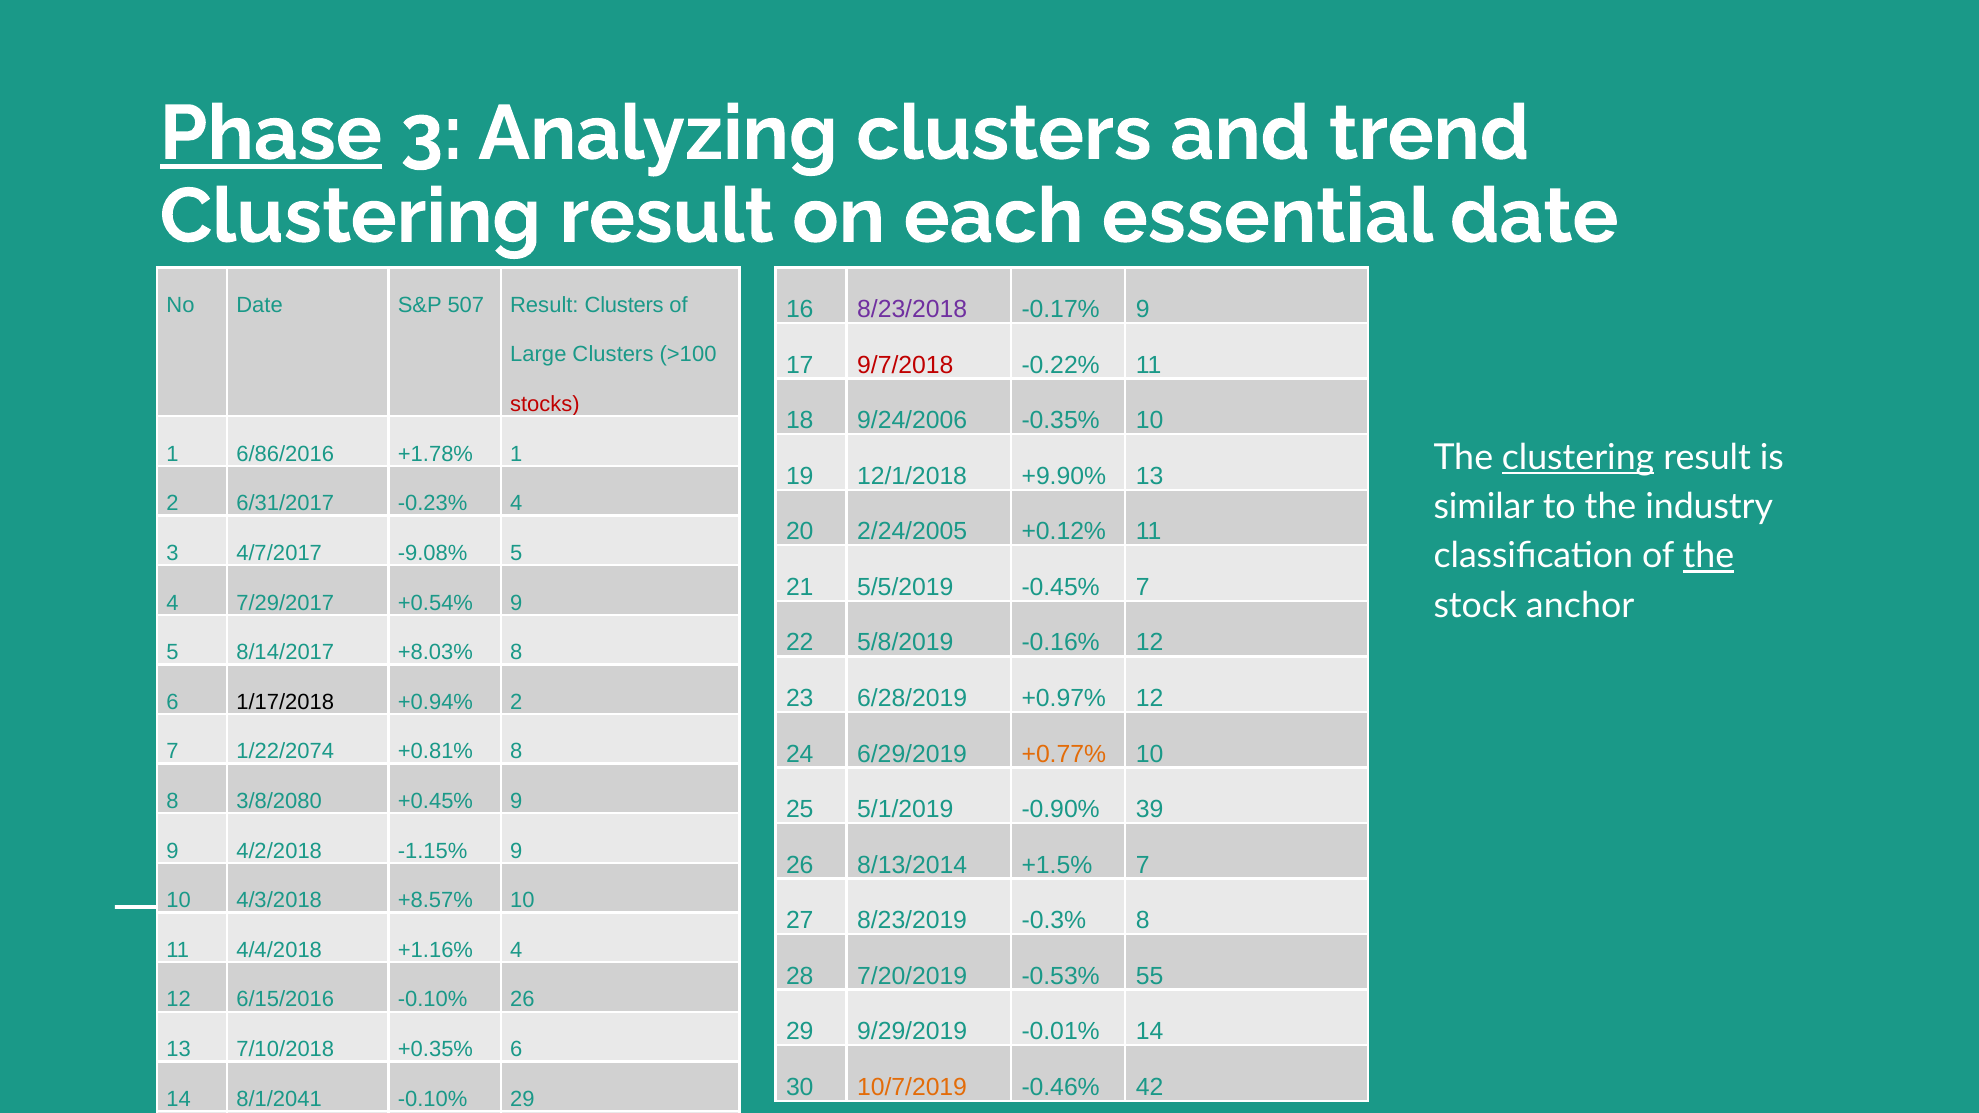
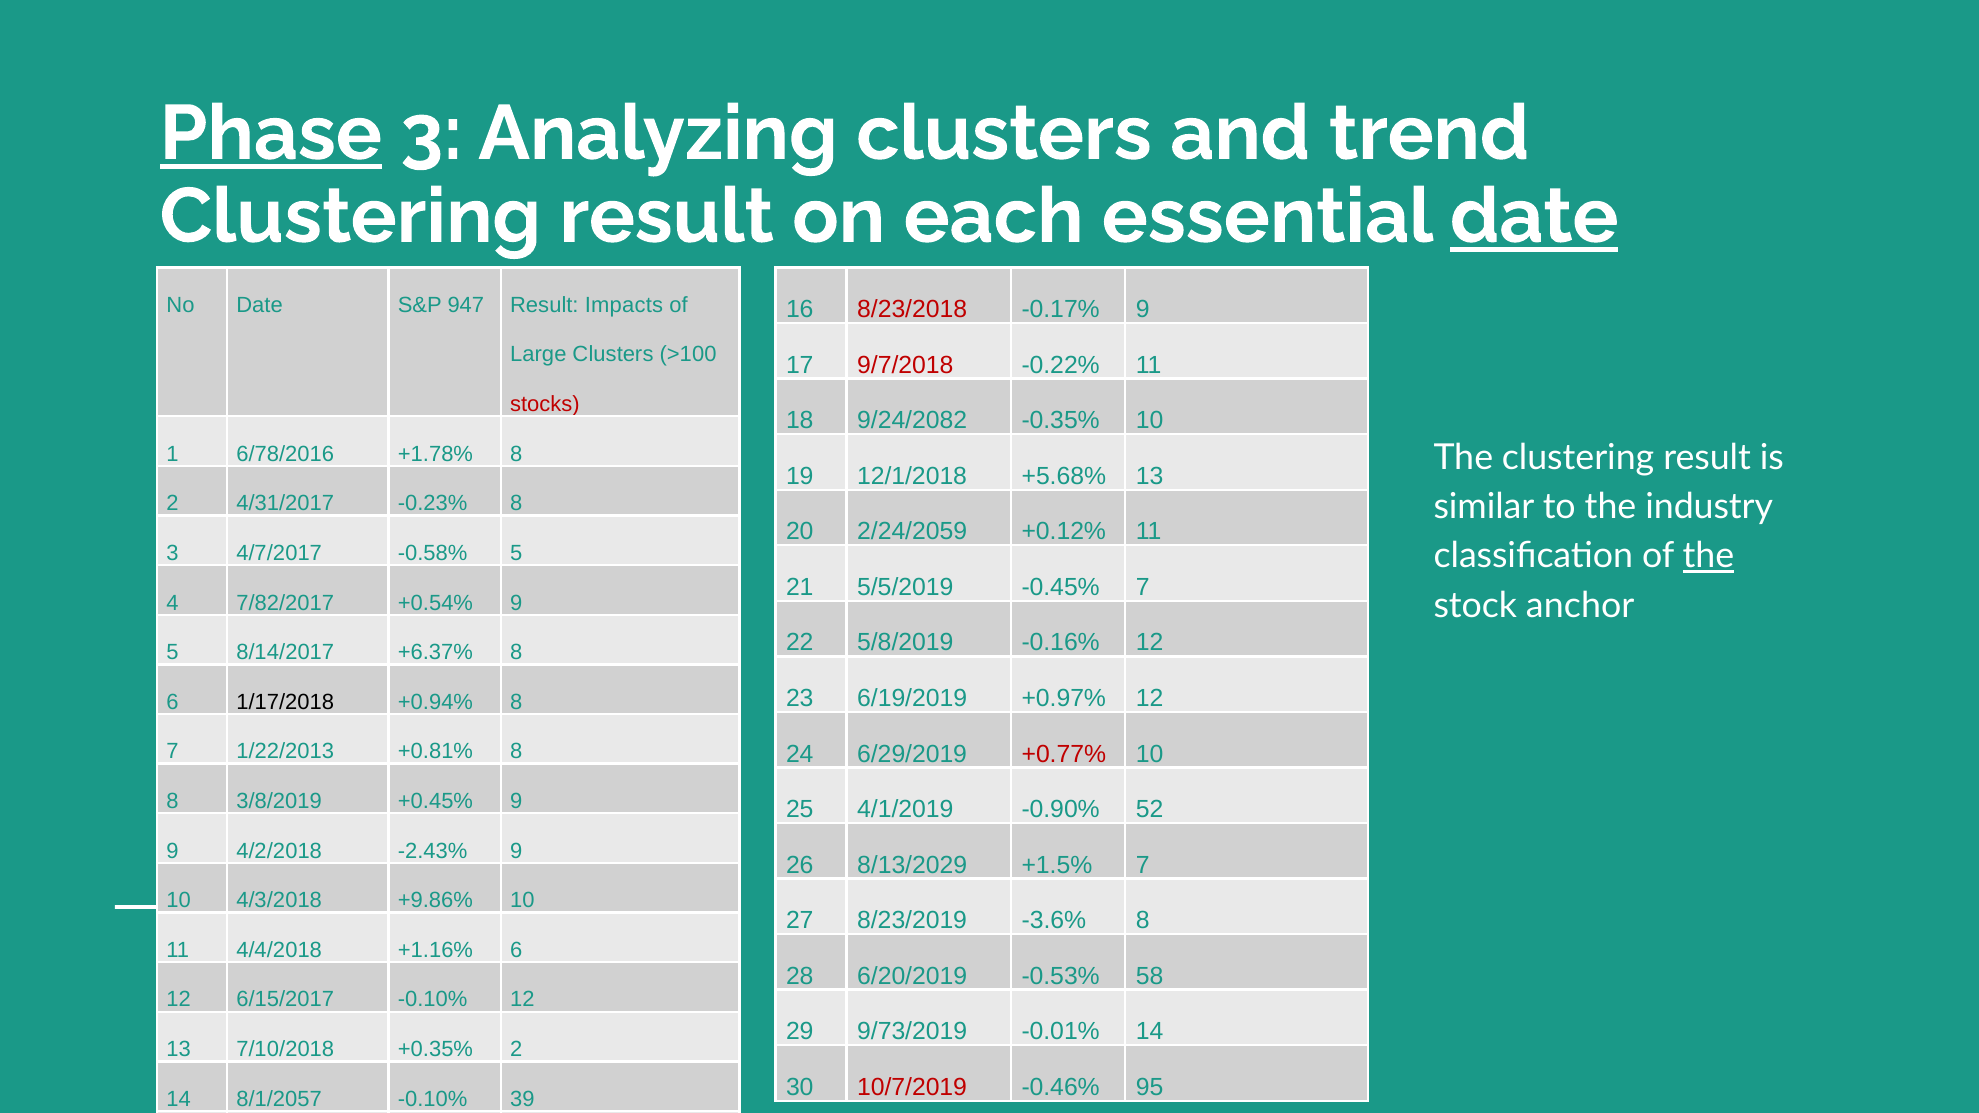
date at (1534, 217) underline: none -> present
507: 507 -> 947
Result Clusters: Clusters -> Impacts
8/23/2018 colour: purple -> red
9/24/2006: 9/24/2006 -> 9/24/2082
6/86/2016: 6/86/2016 -> 6/78/2016
+1.78% 1: 1 -> 8
clustering at (1578, 458) underline: present -> none
+9.90%: +9.90% -> +5.68%
6/31/2017: 6/31/2017 -> 4/31/2017
-0.23% 4: 4 -> 8
2/24/2005: 2/24/2005 -> 2/24/2059
-9.08%: -9.08% -> -0.58%
7/29/2017: 7/29/2017 -> 7/82/2017
+8.03%: +8.03% -> +6.37%
6/28/2019: 6/28/2019 -> 6/19/2019
+0.94% 2: 2 -> 8
1/22/2074: 1/22/2074 -> 1/22/2013
+0.77% colour: orange -> red
3/8/2080: 3/8/2080 -> 3/8/2019
5/1/2019: 5/1/2019 -> 4/1/2019
39: 39 -> 52
-1.15%: -1.15% -> -2.43%
8/13/2014: 8/13/2014 -> 8/13/2029
+8.57%: +8.57% -> +9.86%
-0.3%: -0.3% -> -3.6%
+1.16% 4: 4 -> 6
7/20/2019: 7/20/2019 -> 6/20/2019
55: 55 -> 58
6/15/2016: 6/15/2016 -> 6/15/2017
-0.10% 26: 26 -> 12
9/29/2019: 9/29/2019 -> 9/73/2019
+0.35% 6: 6 -> 2
10/7/2019 colour: orange -> red
42: 42 -> 95
8/1/2041: 8/1/2041 -> 8/1/2057
-0.10% 29: 29 -> 39
